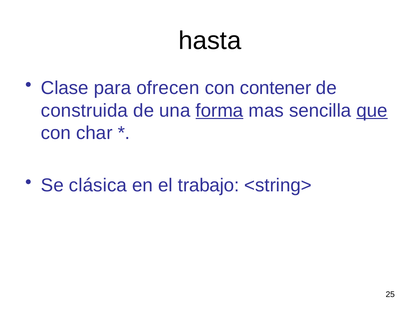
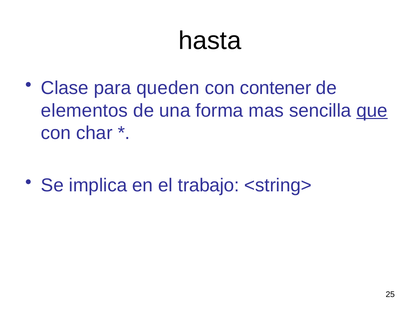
ofrecen: ofrecen -> queden
construida: construida -> elementos
forma underline: present -> none
clásica: clásica -> implica
